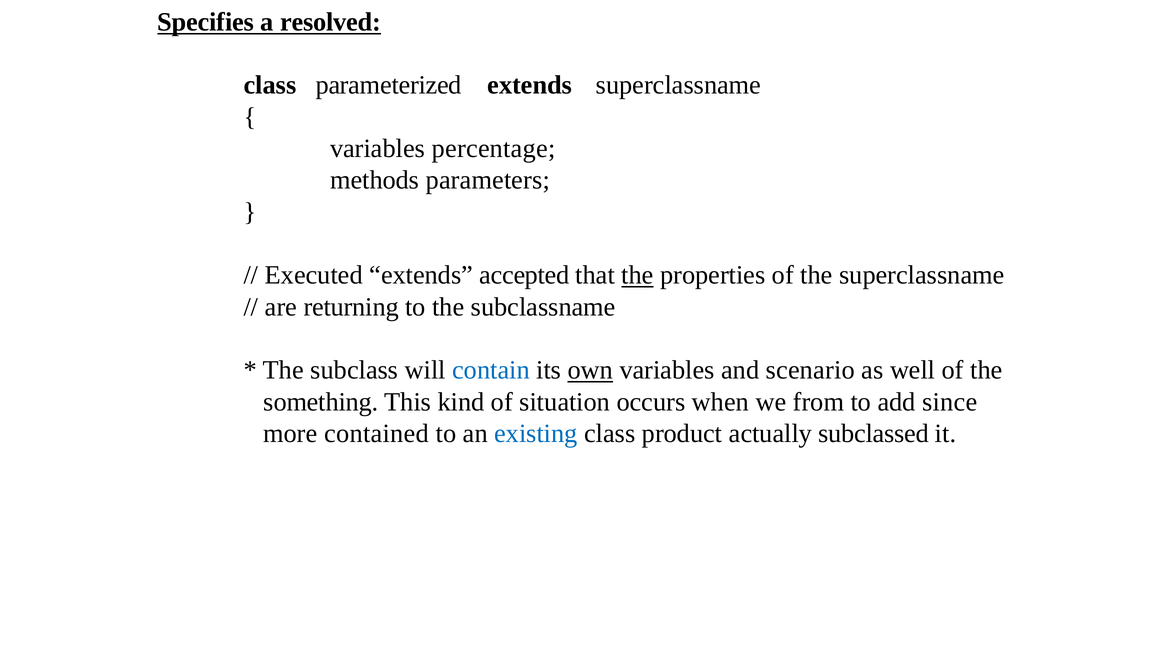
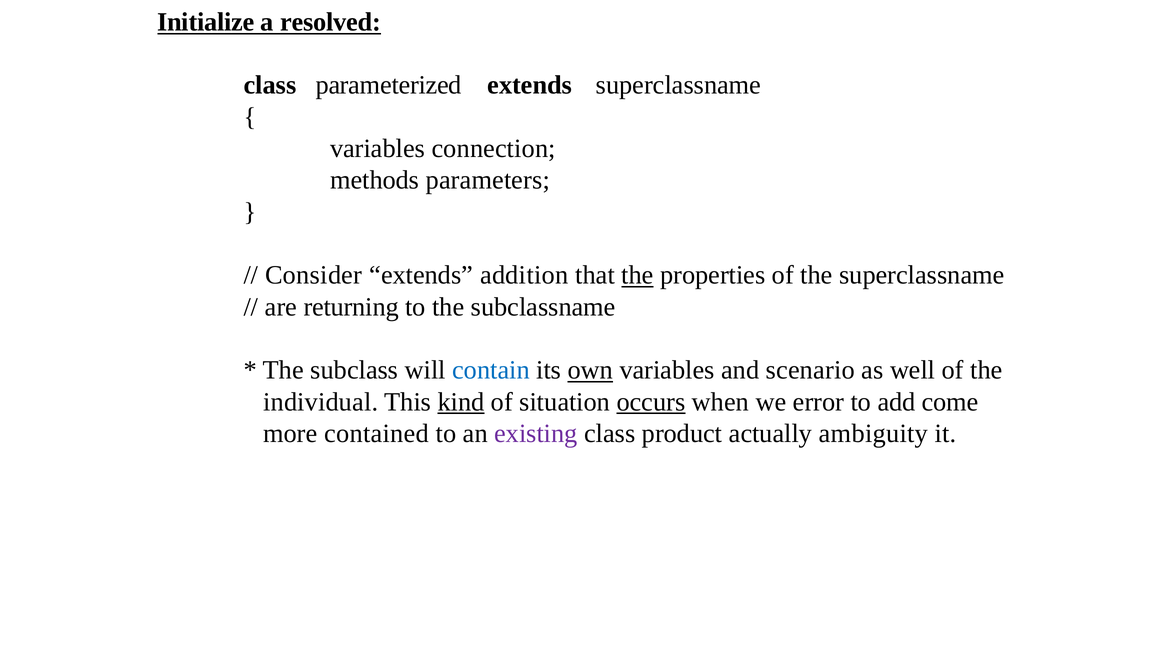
Specifies: Specifies -> Initialize
percentage: percentage -> connection
Executed: Executed -> Consider
accepted: accepted -> addition
something: something -> individual
kind underline: none -> present
occurs underline: none -> present
from: from -> error
since: since -> come
existing colour: blue -> purple
subclassed: subclassed -> ambiguity
